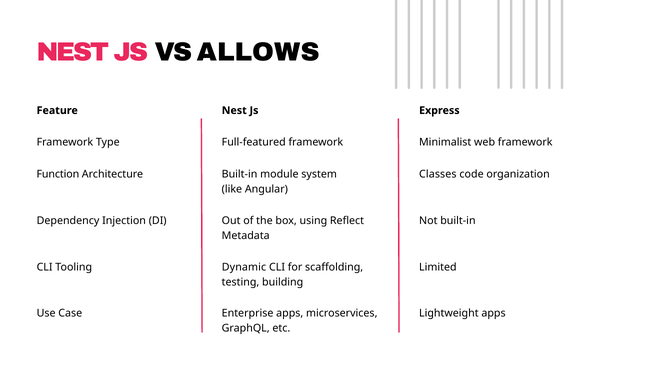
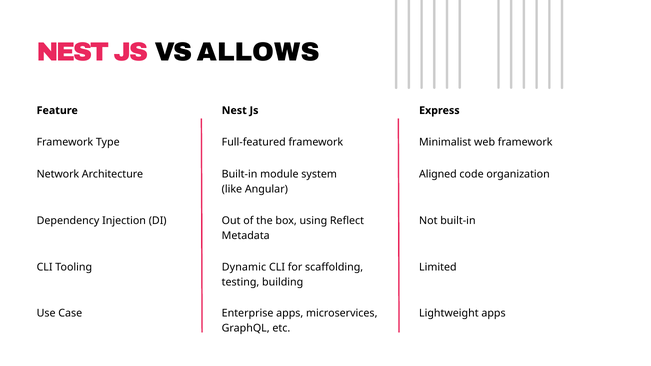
Function: Function -> Network
Classes: Classes -> Aligned
